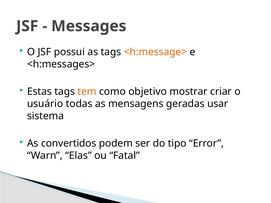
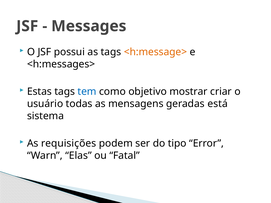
tem colour: orange -> blue
usar: usar -> está
convertidos: convertidos -> requisições
